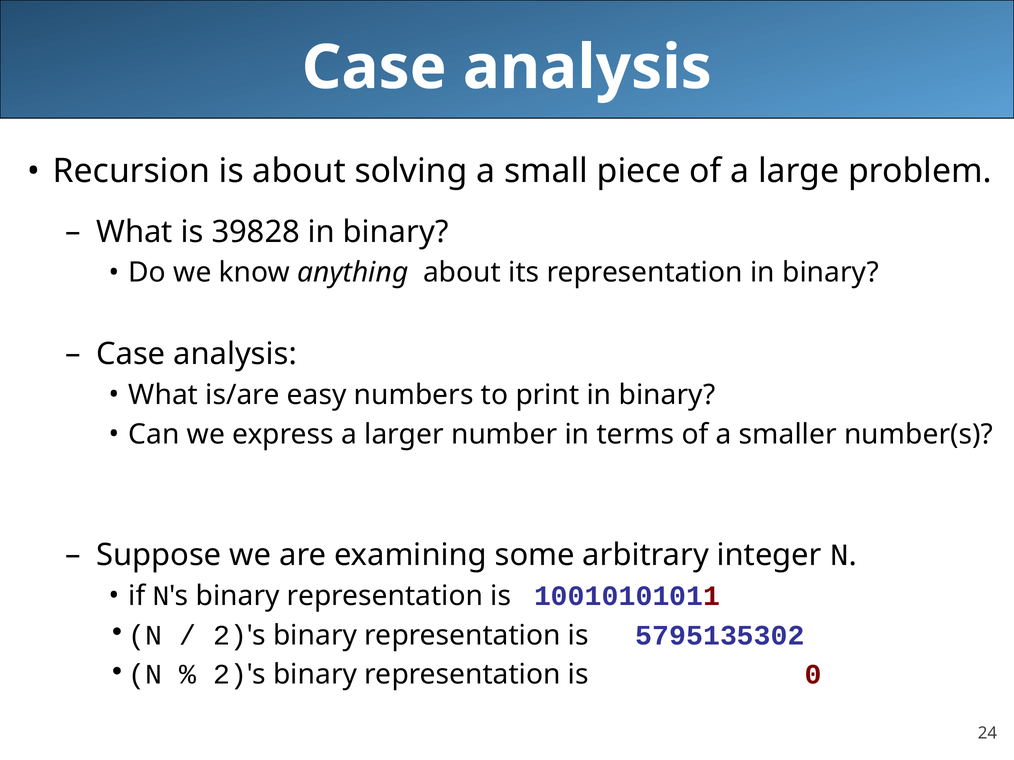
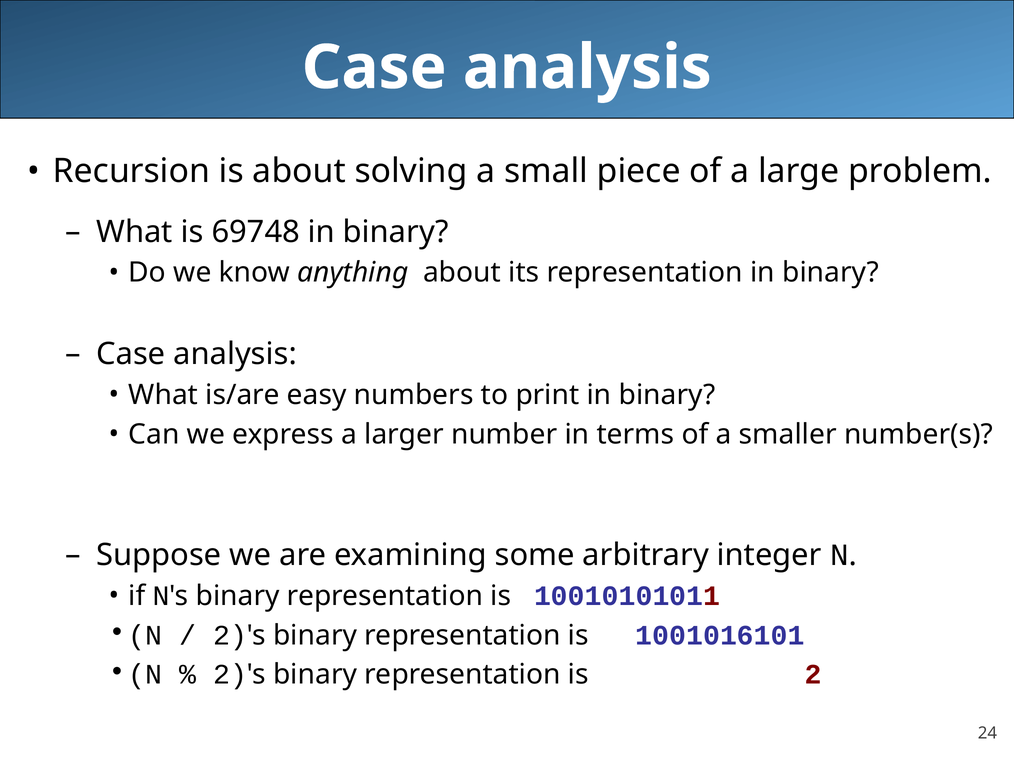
39828: 39828 -> 69748
5795135302: 5795135302 -> 1001016101
0: 0 -> 2
